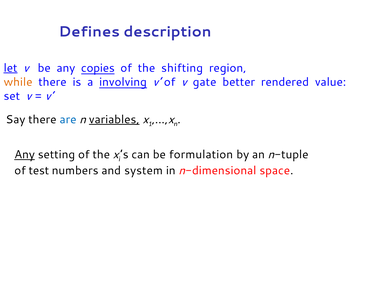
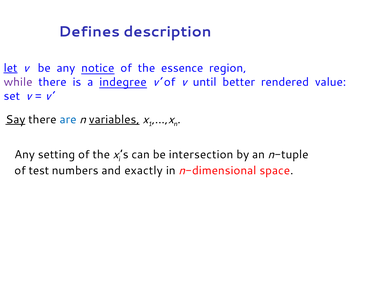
copies: copies -> notice
shifting: shifting -> essence
while colour: orange -> purple
involving: involving -> indegree
gate: gate -> until
Say underline: none -> present
Any at (25, 155) underline: present -> none
formulation: formulation -> intersection
system: system -> exactly
